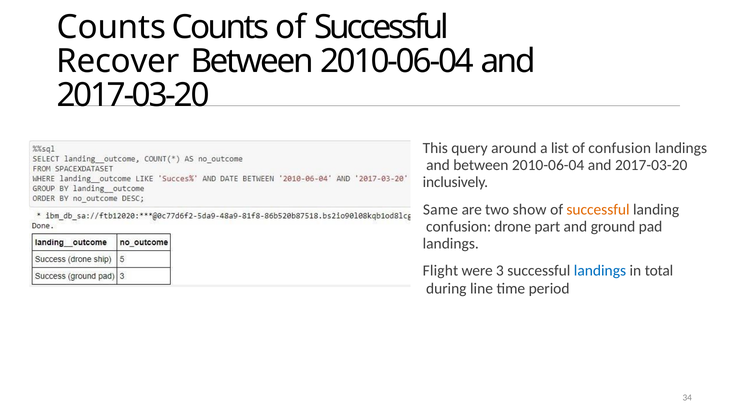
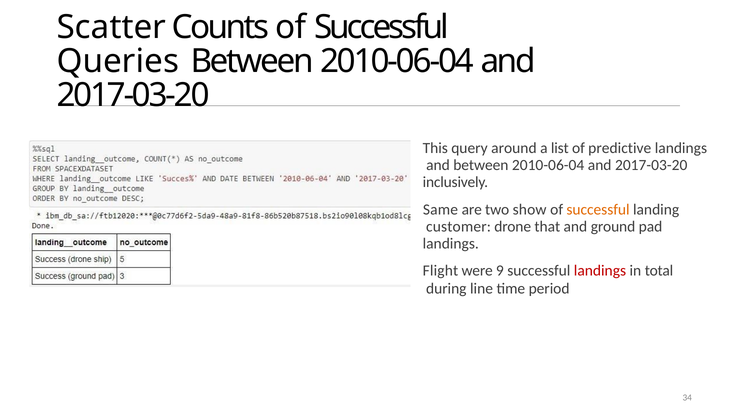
Counts at (111, 27): Counts -> Scatter
Recover: Recover -> Queries
of confusion: confusion -> predictive
confusion at (459, 227): confusion -> customer
part: part -> that
3: 3 -> 9
landings at (600, 271) colour: blue -> red
